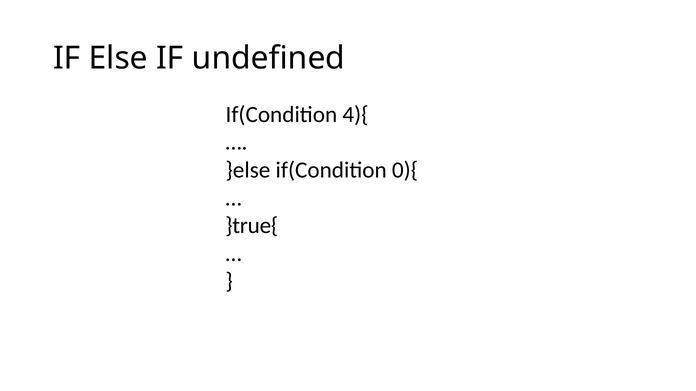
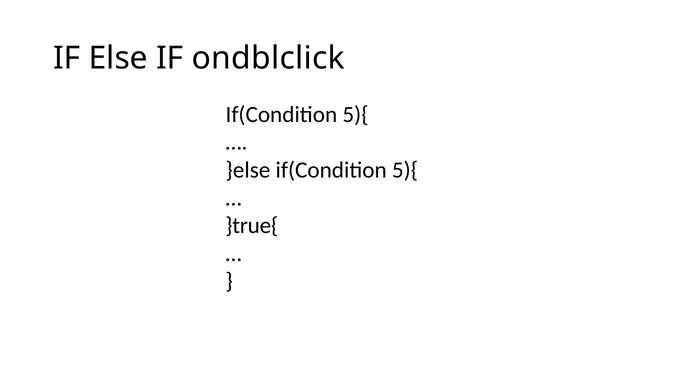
undefined: undefined -> ondblclick
4){ at (355, 115): 4){ -> 5){
}else if(Condition 0){: 0){ -> 5){
